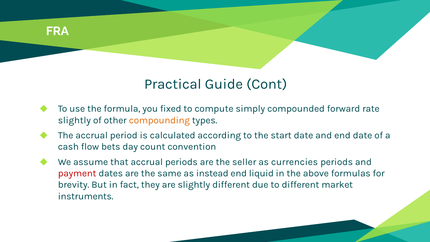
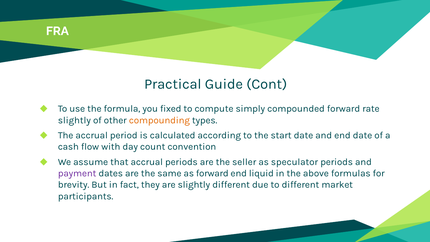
bets: bets -> with
currencies: currencies -> speculator
payment colour: red -> purple
as instead: instead -> forward
instruments: instruments -> participants
